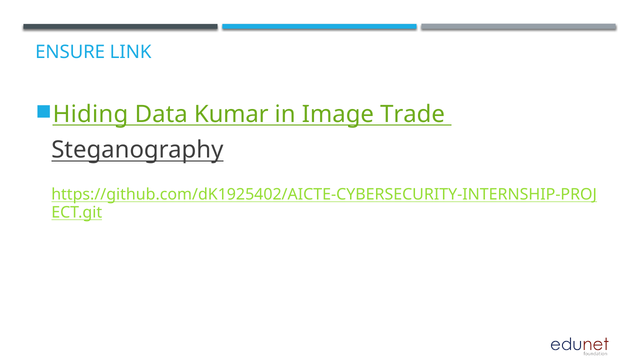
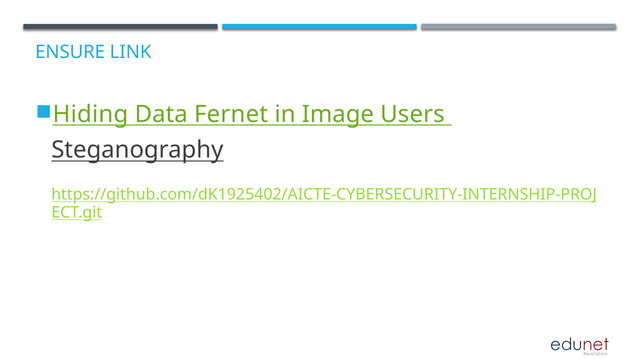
Kumar: Kumar -> Fernet
Trade: Trade -> Users
